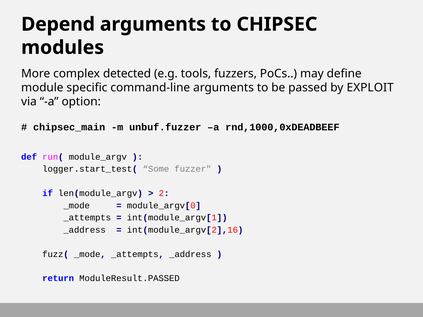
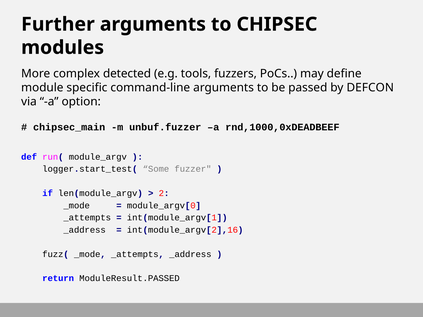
Depend: Depend -> Further
EXPLOIT: EXPLOIT -> DEFCON
